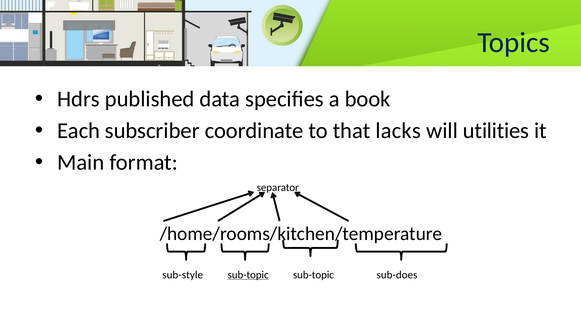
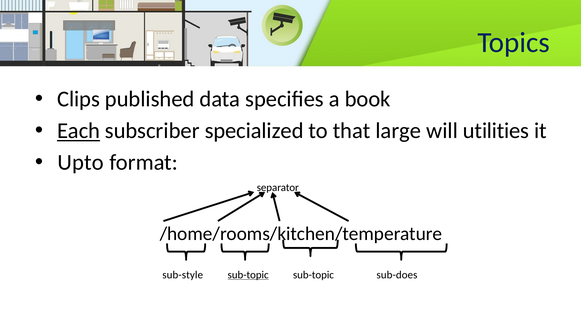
Hdrs: Hdrs -> Clips
Each underline: none -> present
coordinate: coordinate -> specialized
lacks: lacks -> large
Main: Main -> Upto
